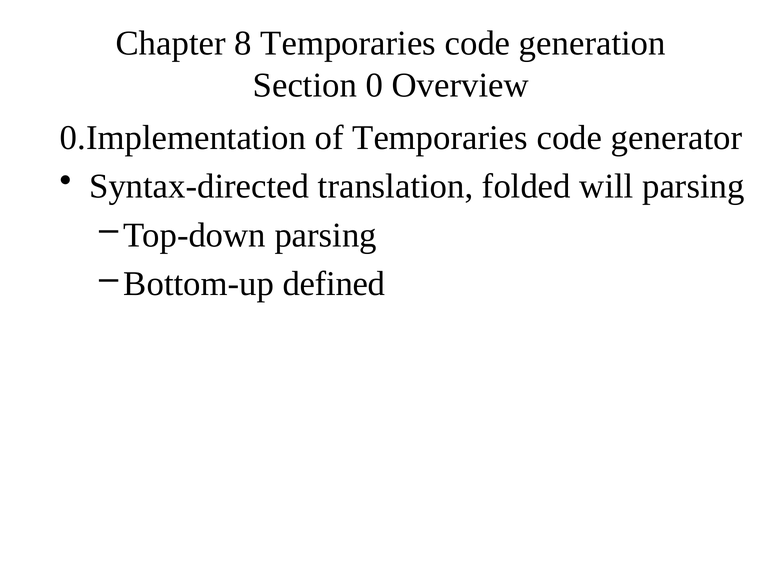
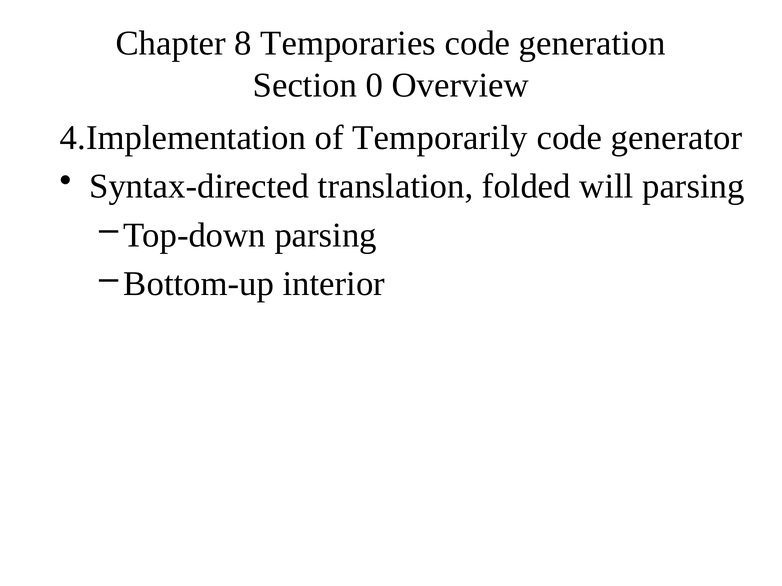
0.Implementation: 0.Implementation -> 4.Implementation
of Temporaries: Temporaries -> Temporarily
defined: defined -> interior
